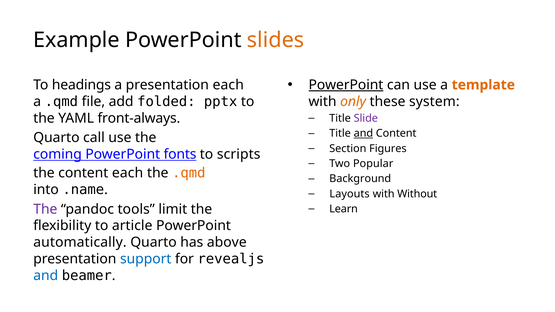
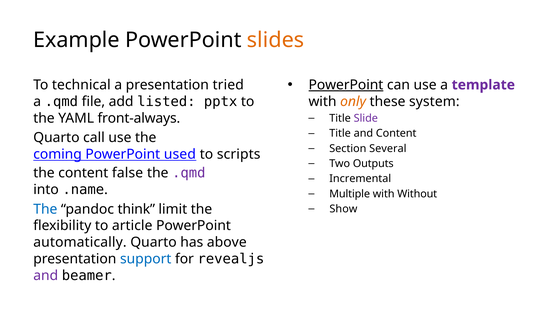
template colour: orange -> purple
headings: headings -> technical
presentation each: each -> tried
folded: folded -> listed
and at (363, 133) underline: present -> none
Figures: Figures -> Several
fonts: fonts -> used
Popular: Popular -> Outputs
content each: each -> false
.qmd at (189, 173) colour: orange -> purple
Background: Background -> Incremental
Layouts: Layouts -> Multiple
Learn: Learn -> Show
The at (45, 209) colour: purple -> blue
tools: tools -> think
and at (46, 276) colour: blue -> purple
